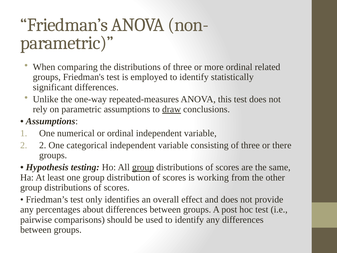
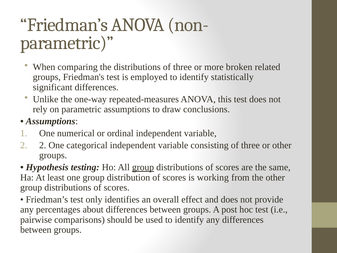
more ordinal: ordinal -> broken
draw underline: present -> none
or there: there -> other
